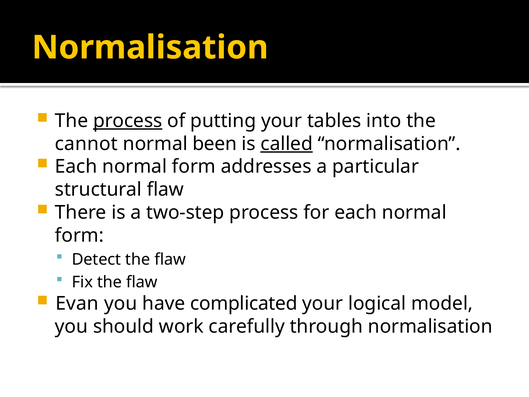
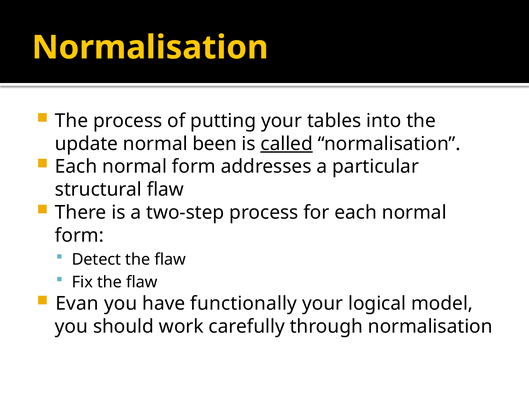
process at (128, 121) underline: present -> none
cannot: cannot -> update
complicated: complicated -> functionally
